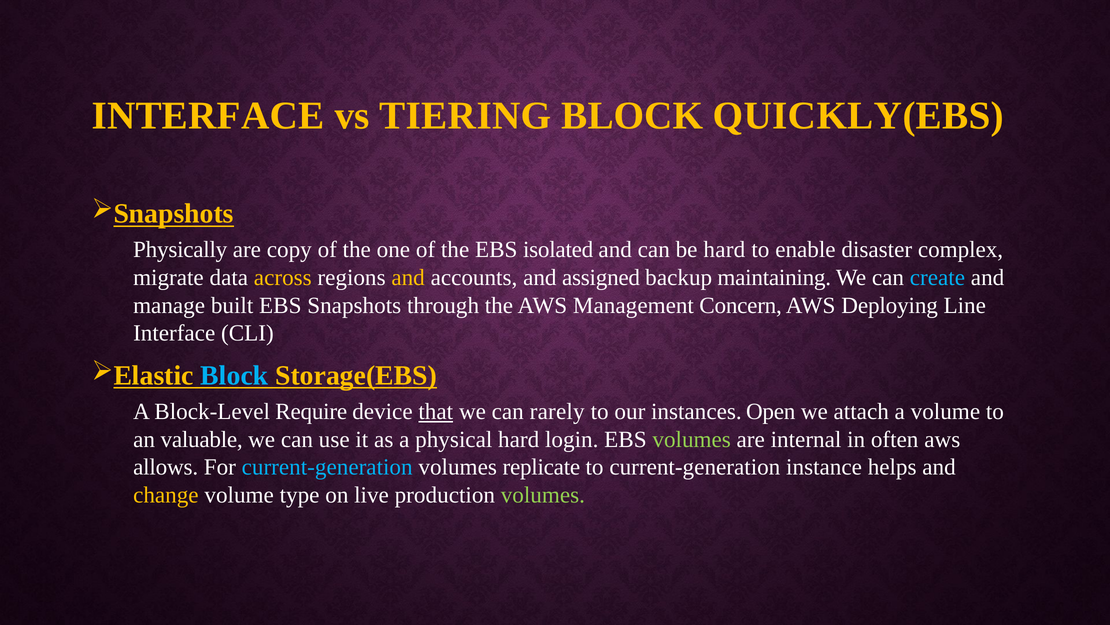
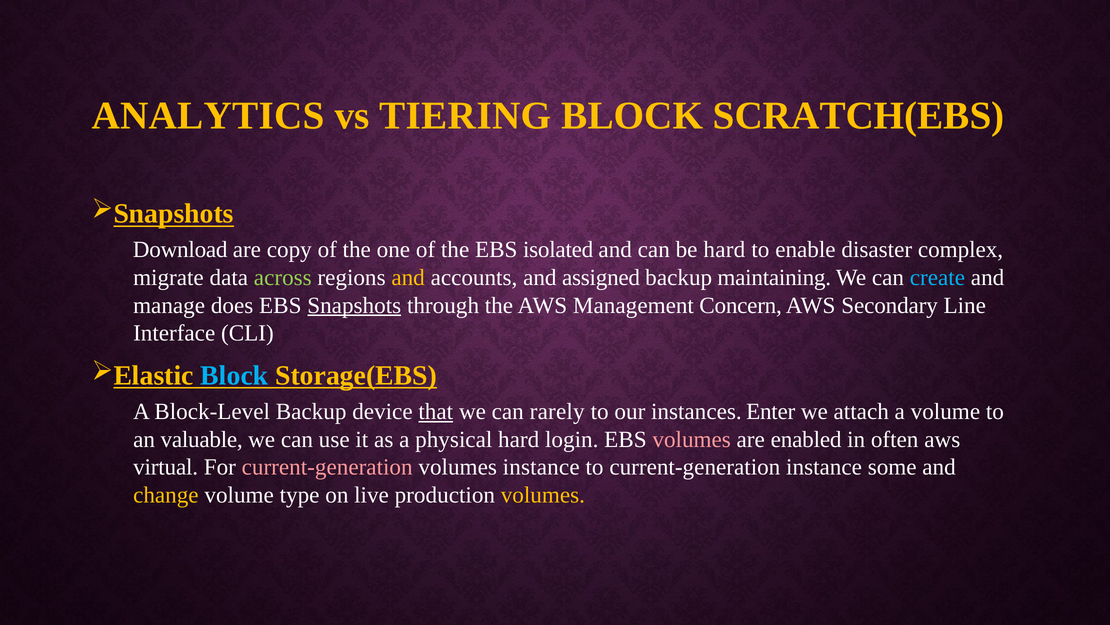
INTERFACE at (208, 116): INTERFACE -> ANALYTICS
QUICKLY(EBS: QUICKLY(EBS -> SCRATCH(EBS
Physically: Physically -> Download
across colour: yellow -> light green
built: built -> does
Snapshots underline: none -> present
Deploying: Deploying -> Secondary
Block-Level Require: Require -> Backup
Open: Open -> Enter
volumes at (692, 439) colour: light green -> pink
internal: internal -> enabled
allows: allows -> virtual
current-generation at (327, 467) colour: light blue -> pink
volumes replicate: replicate -> instance
helps: helps -> some
volumes at (543, 495) colour: light green -> yellow
